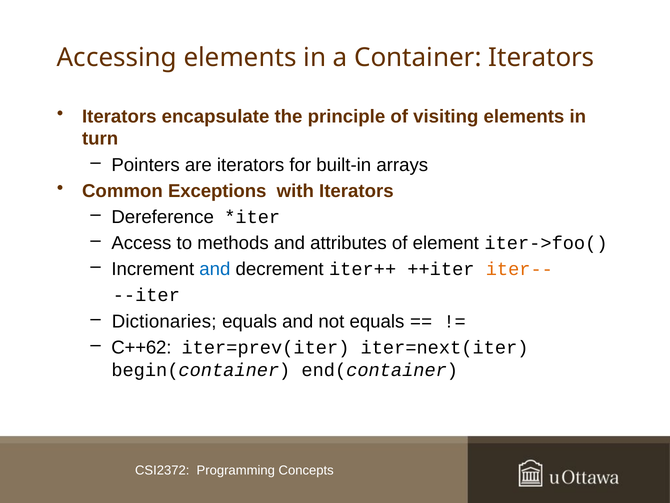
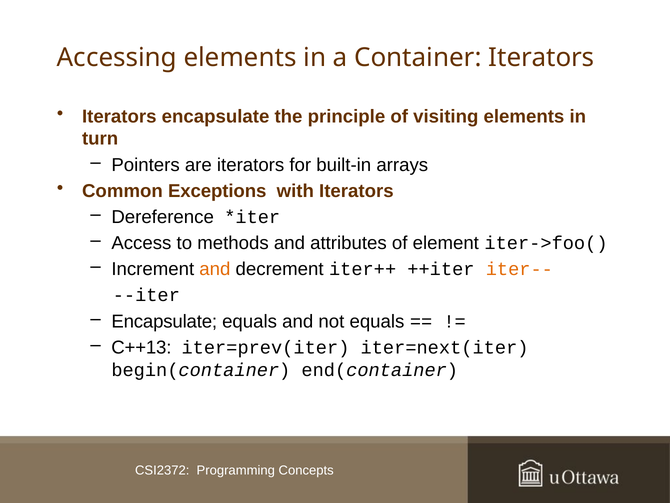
and at (215, 269) colour: blue -> orange
Dictionaries at (164, 321): Dictionaries -> Encapsulate
C++62: C++62 -> C++13
